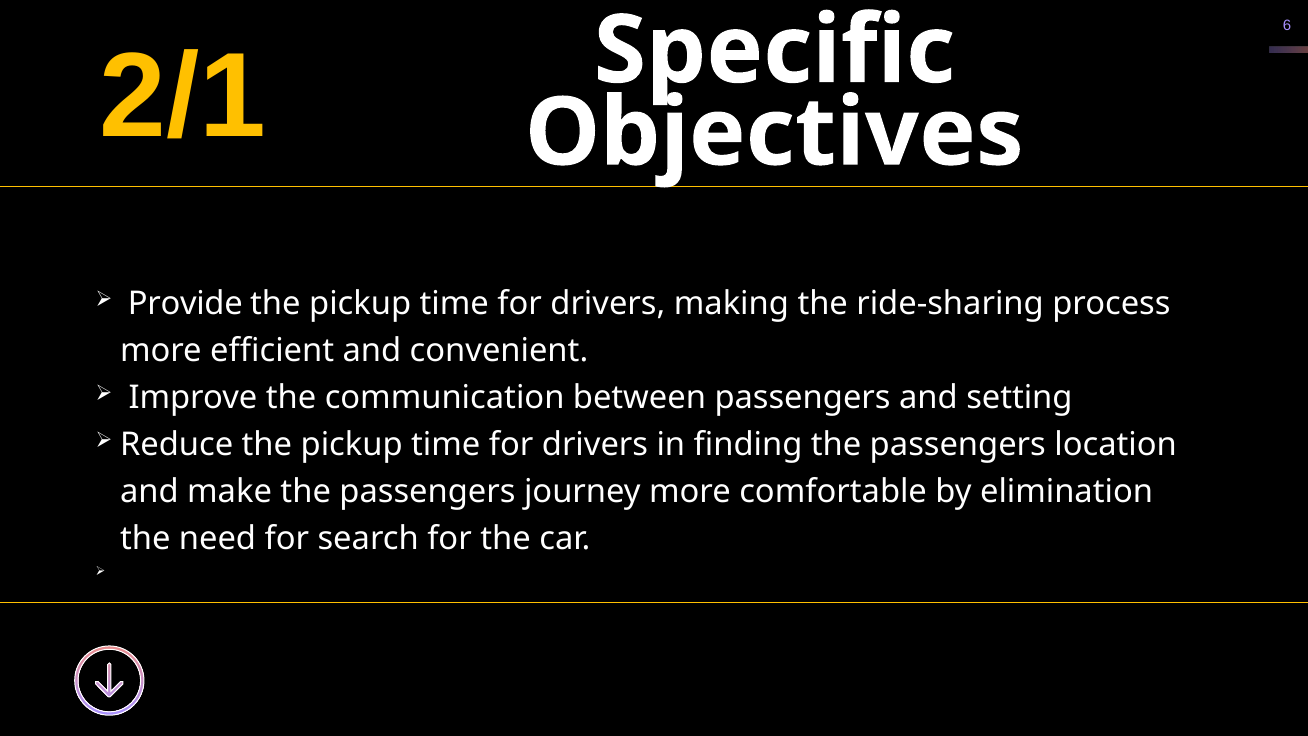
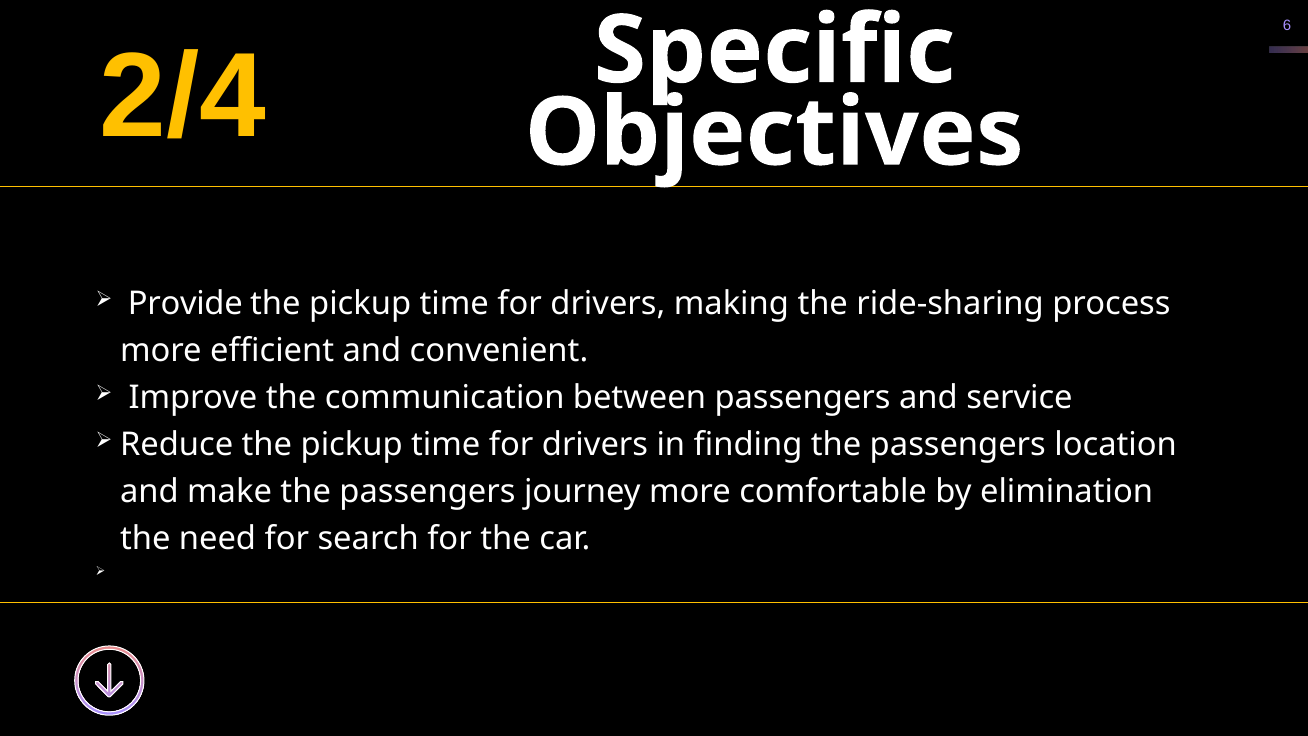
2/1: 2/1 -> 2/4
setting: setting -> service
